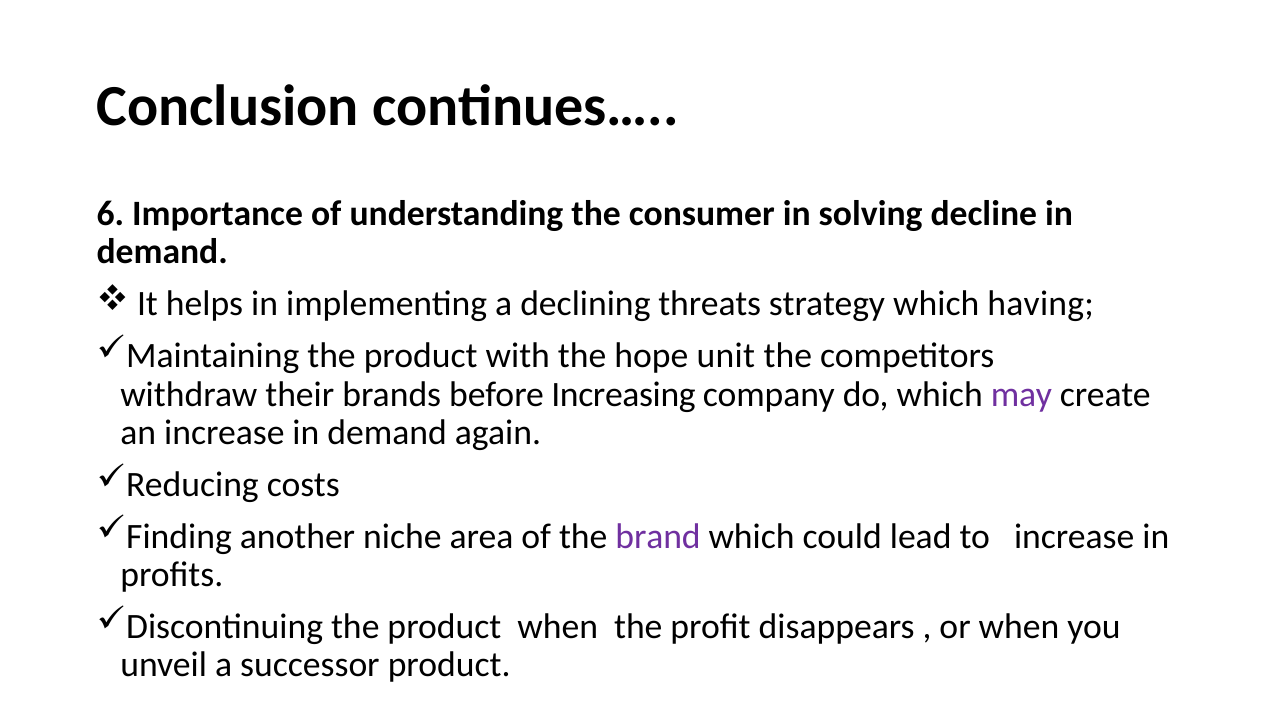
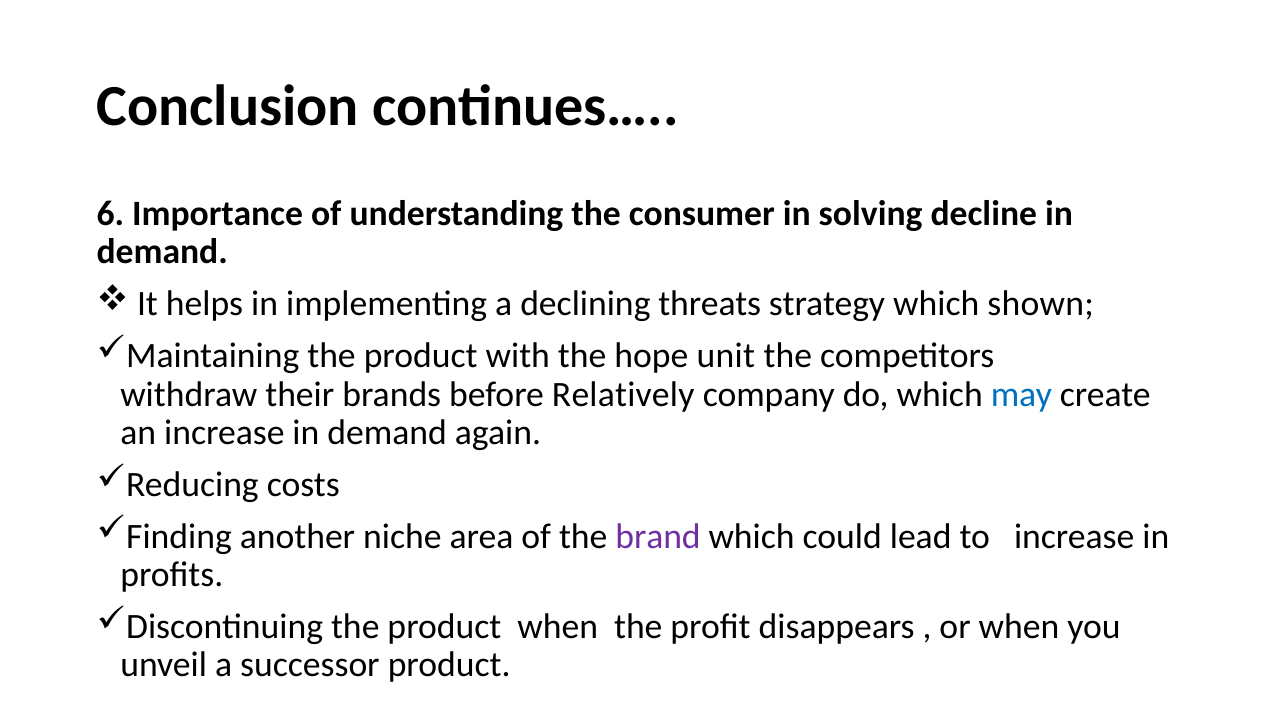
having: having -> shown
Increasing: Increasing -> Relatively
may colour: purple -> blue
